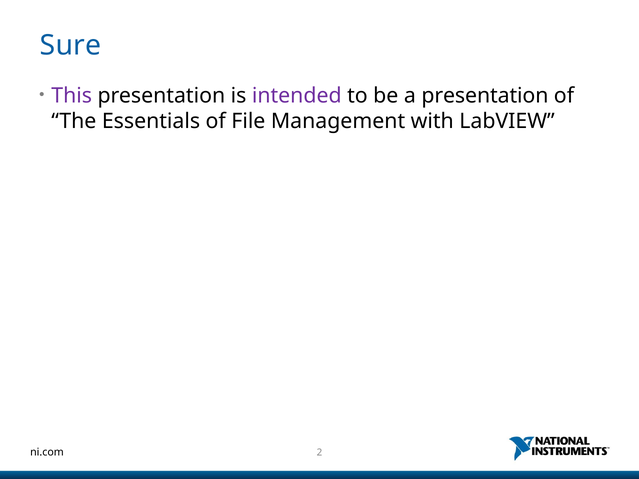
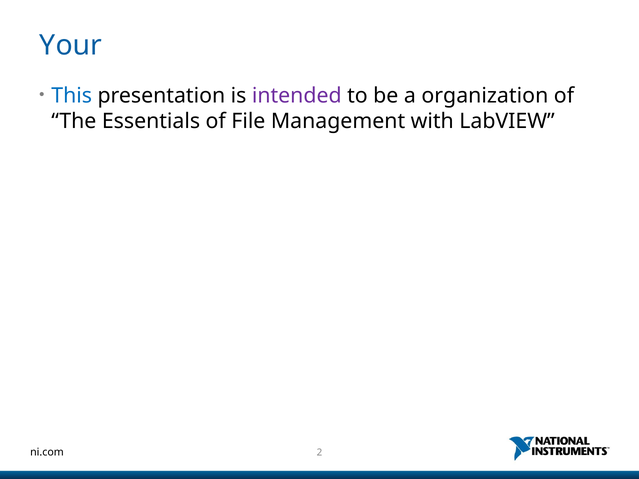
Sure: Sure -> Your
This colour: purple -> blue
a presentation: presentation -> organization
